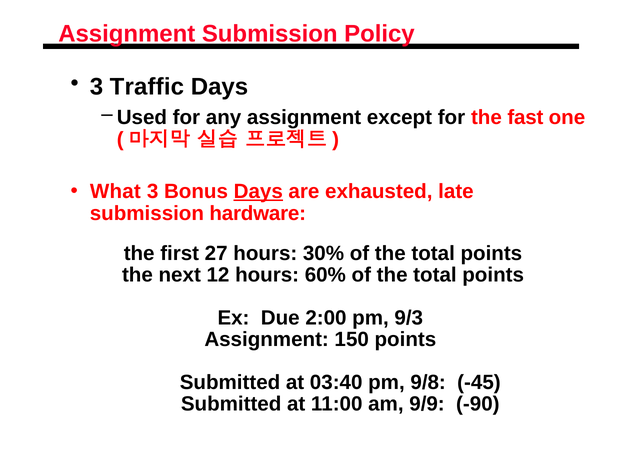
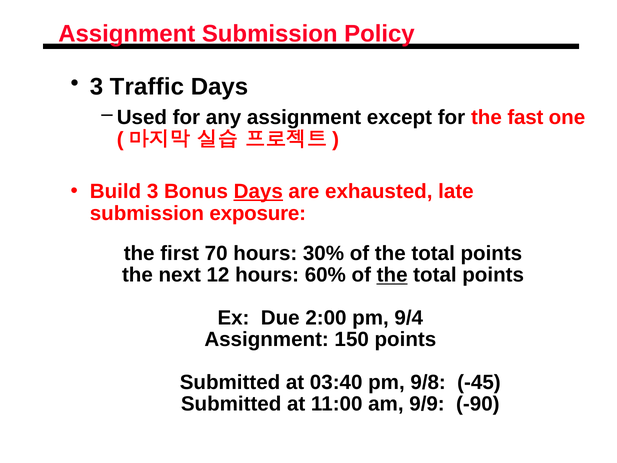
What: What -> Build
hardware: hardware -> exposure
27: 27 -> 70
the at (392, 275) underline: none -> present
9/3: 9/3 -> 9/4
